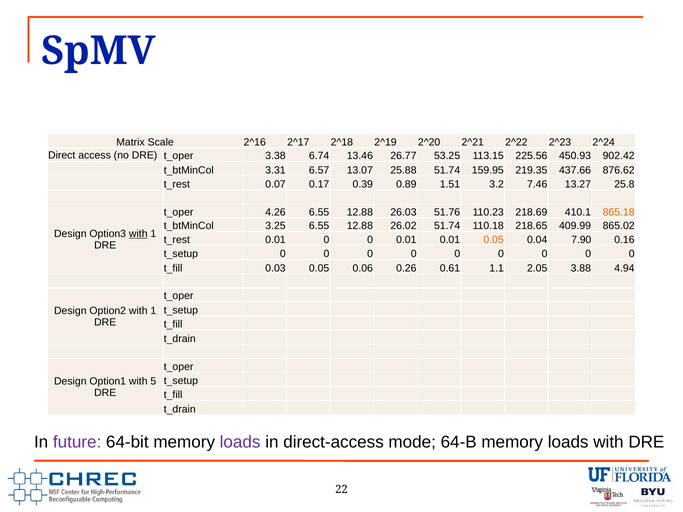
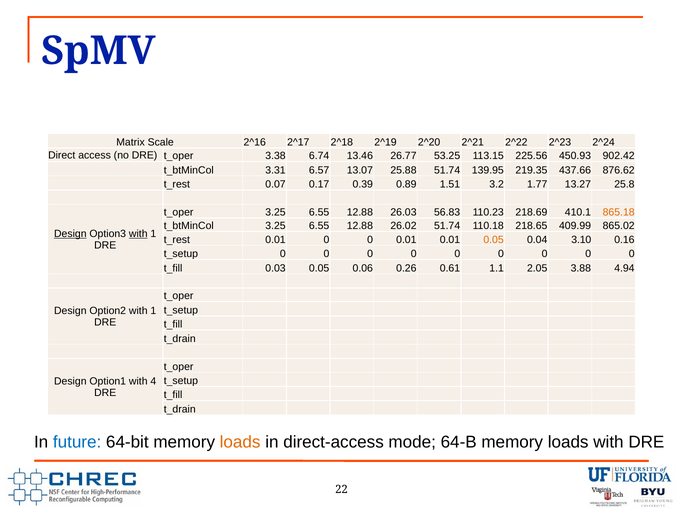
159.95: 159.95 -> 139.95
7.46: 7.46 -> 1.77
4.26 at (276, 212): 4.26 -> 3.25
51.76: 51.76 -> 56.83
Design at (70, 234) underline: none -> present
7.90: 7.90 -> 3.10
5: 5 -> 4
future colour: purple -> blue
loads at (240, 442) colour: purple -> orange
